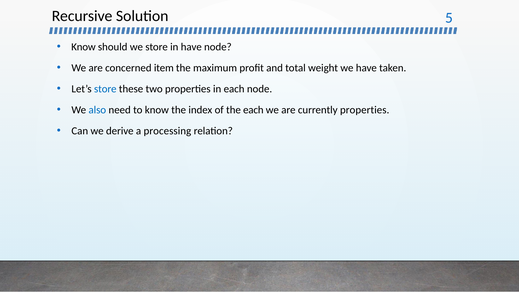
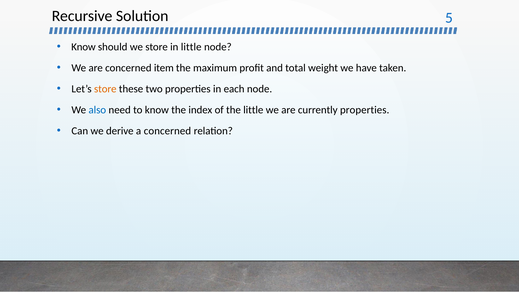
in have: have -> little
store at (105, 89) colour: blue -> orange
the each: each -> little
a processing: processing -> concerned
